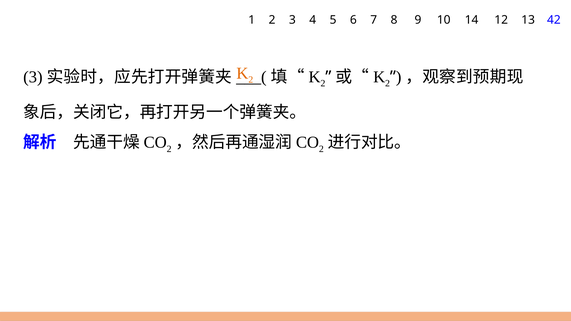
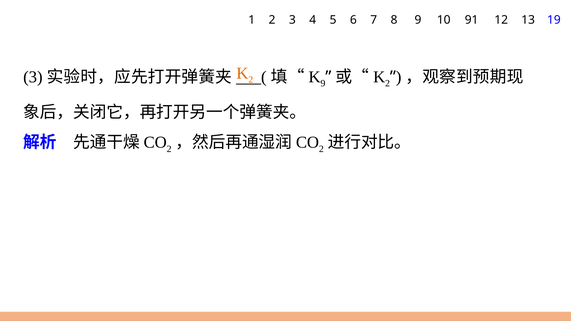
14: 14 -> 91
42: 42 -> 19
2 at (323, 84): 2 -> 9
